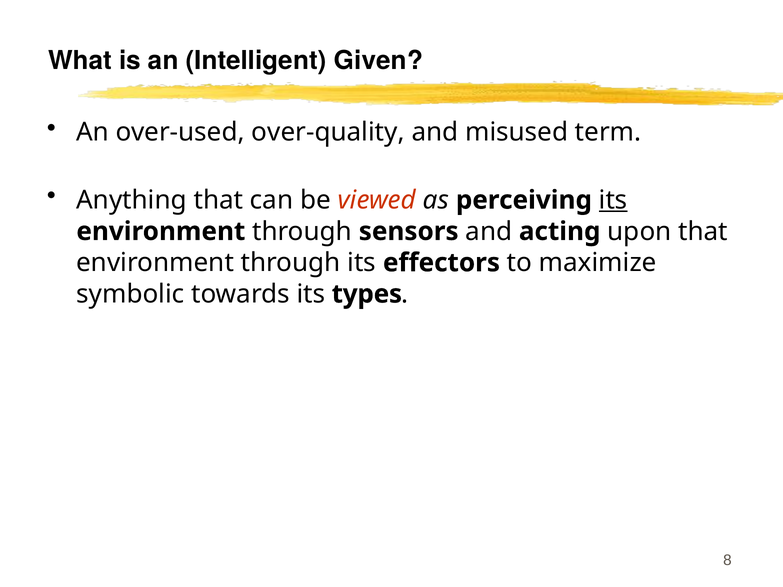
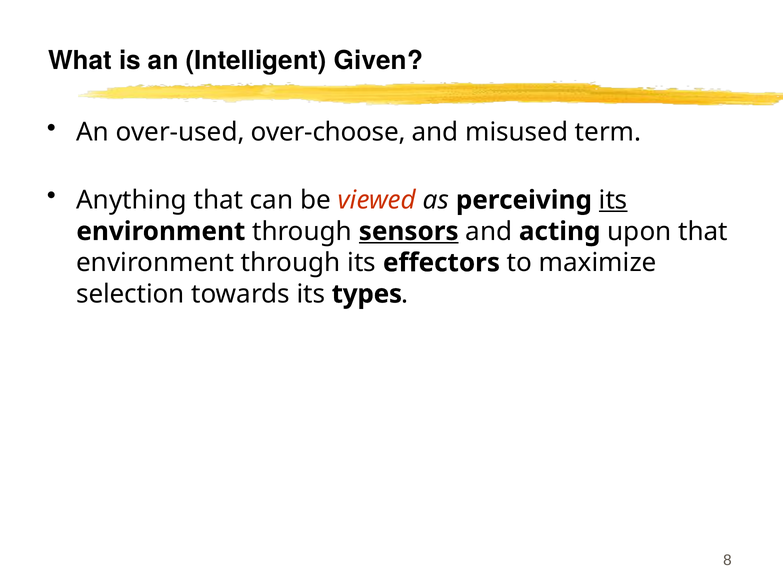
over-quality: over-quality -> over-choose
sensors underline: none -> present
symbolic: symbolic -> selection
